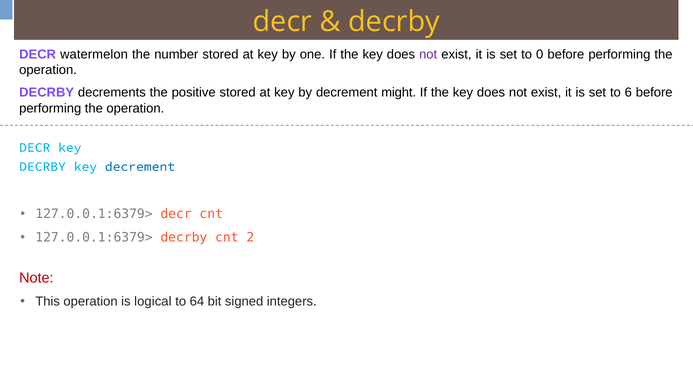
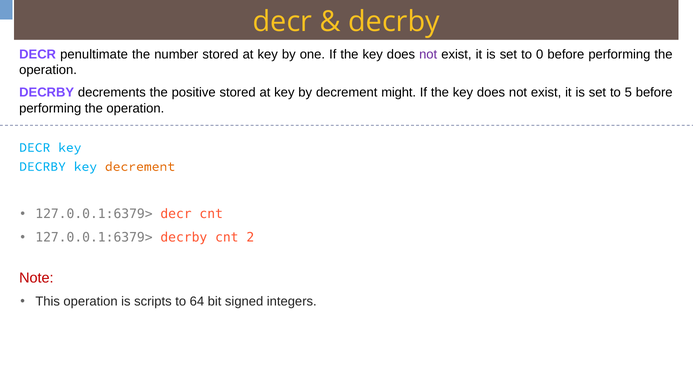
watermelon: watermelon -> penultimate
6: 6 -> 5
decrement at (140, 166) colour: blue -> orange
logical: logical -> scripts
